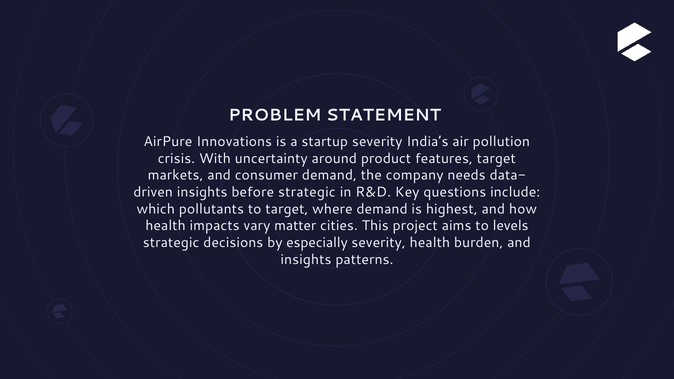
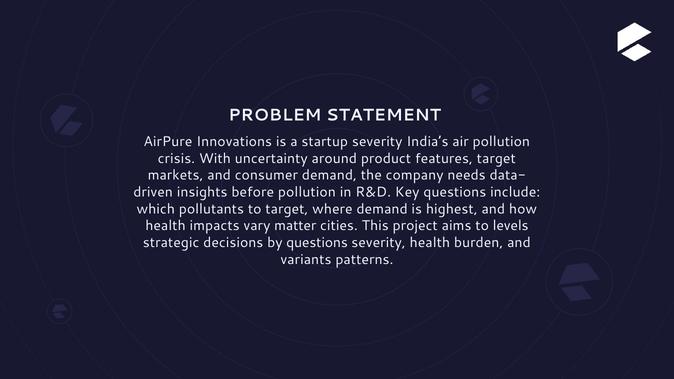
before strategic: strategic -> pollution
by especially: especially -> questions
insights at (306, 260): insights -> variants
